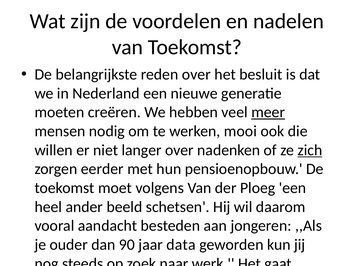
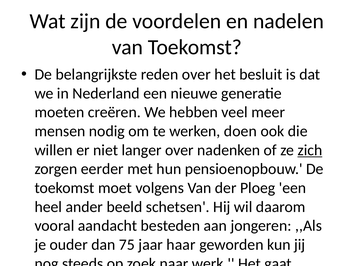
meer underline: present -> none
mooi: mooi -> doen
90: 90 -> 75
data: data -> haar
